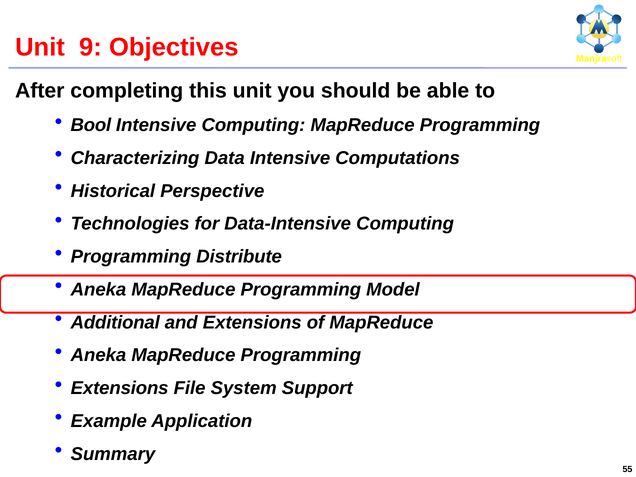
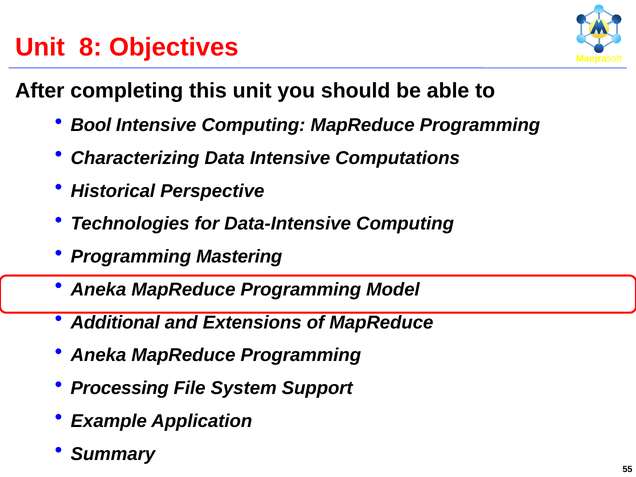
9: 9 -> 8
Distribute: Distribute -> Mastering
Extensions at (120, 388): Extensions -> Processing
